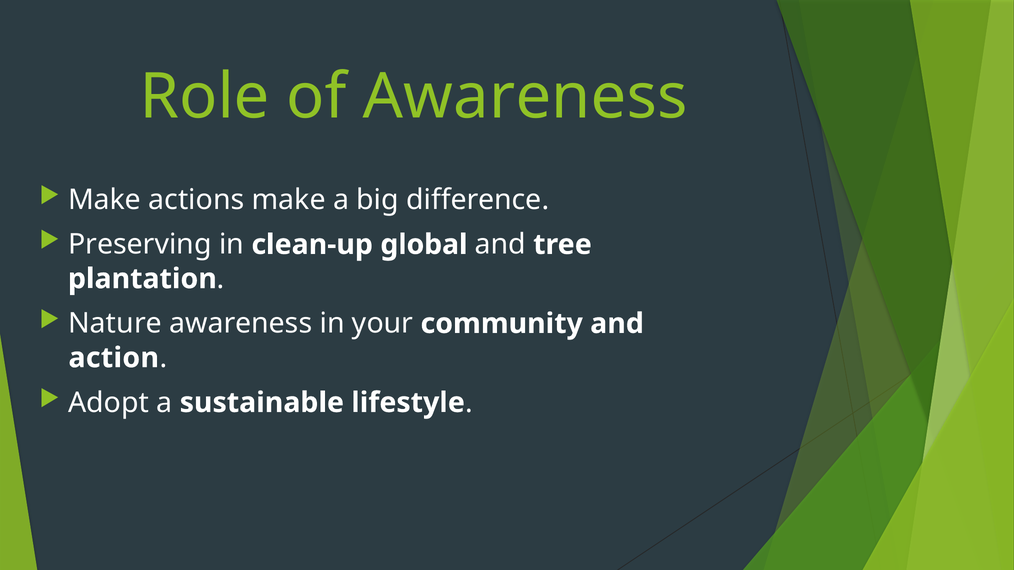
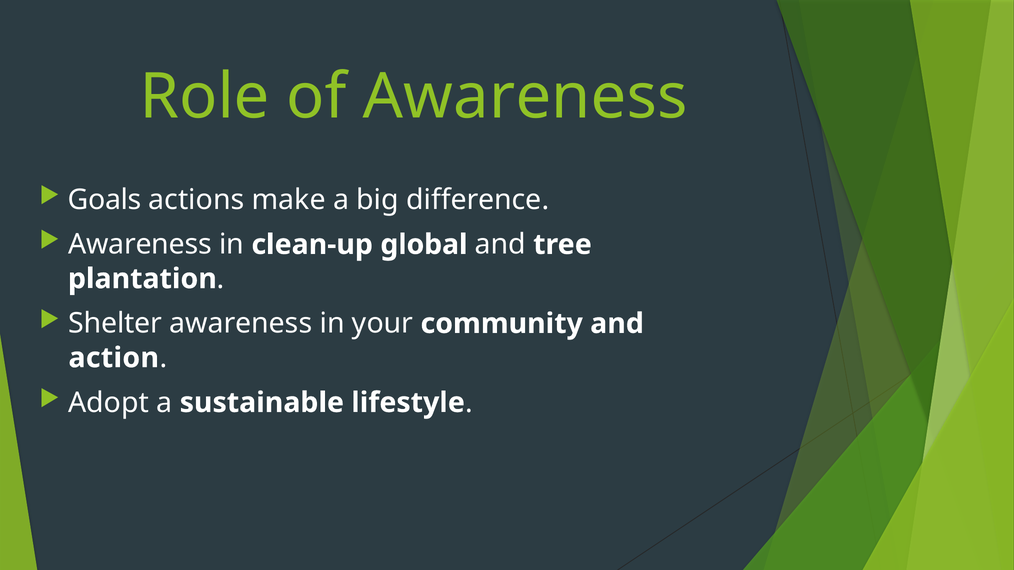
Make at (105, 200): Make -> Goals
Preserving at (140, 245): Preserving -> Awareness
Nature: Nature -> Shelter
